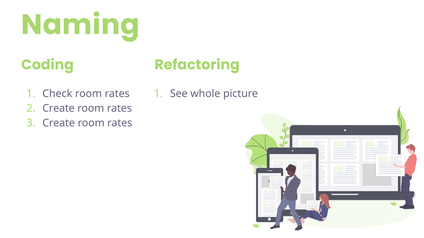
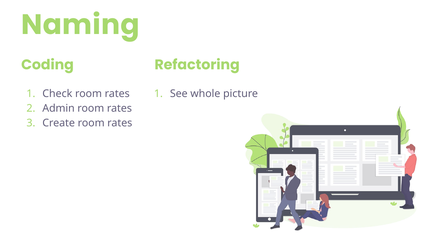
Create at (59, 109): Create -> Admin
